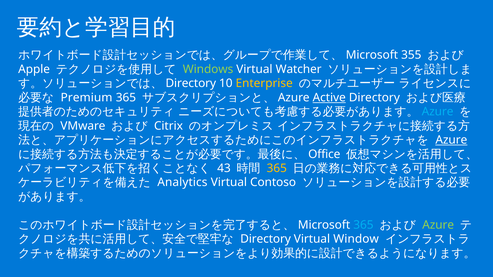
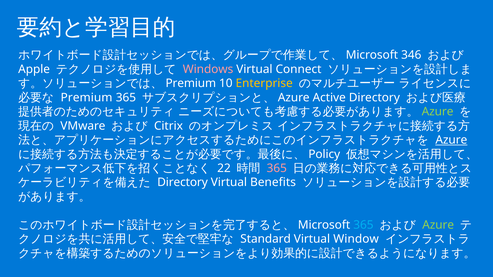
355: 355 -> 346
Windows colour: light green -> pink
Watcher: Watcher -> Connect
Directory at (191, 83): Directory -> Premium
Active underline: present -> none
Azure at (438, 112) colour: light blue -> light green
Office: Office -> Policy
43: 43 -> 22
365 at (277, 168) colour: yellow -> pink
Analytics at (182, 183): Analytics -> Directory
Contoso: Contoso -> Benefits
Directory at (266, 239): Directory -> Standard
